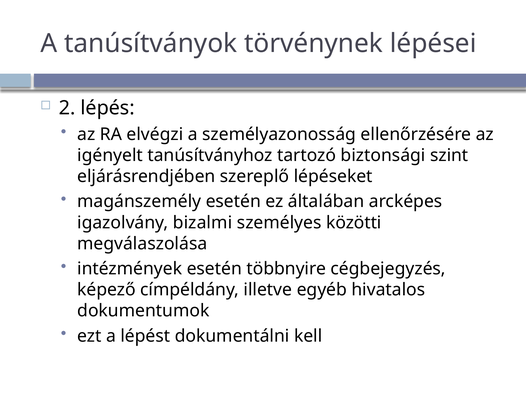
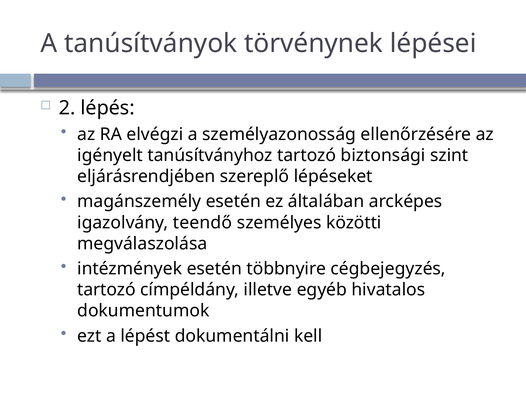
bizalmi: bizalmi -> teendő
képező at (106, 289): képező -> tartozó
